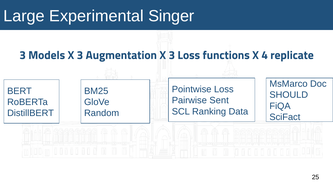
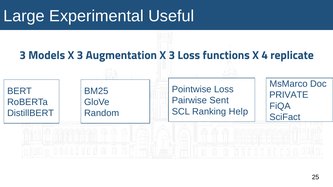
Singer: Singer -> Useful
SHOULD: SHOULD -> PRIVATE
Data: Data -> Help
